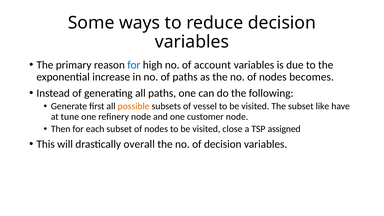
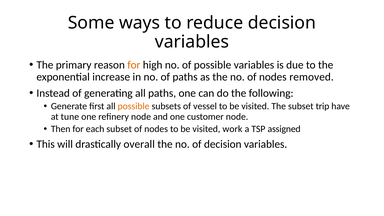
for at (134, 65) colour: blue -> orange
of account: account -> possible
becomes: becomes -> removed
like: like -> trip
close: close -> work
